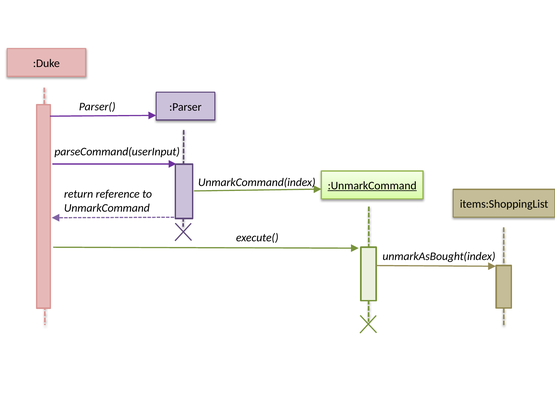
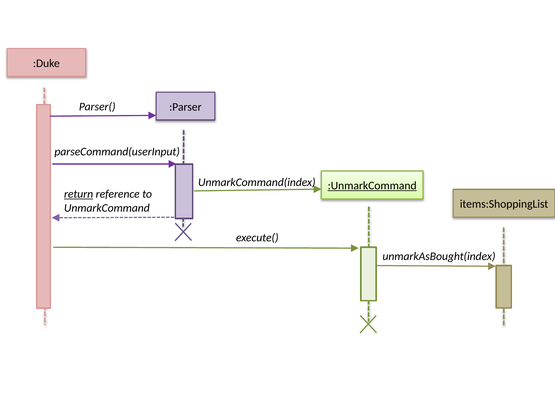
return underline: none -> present
